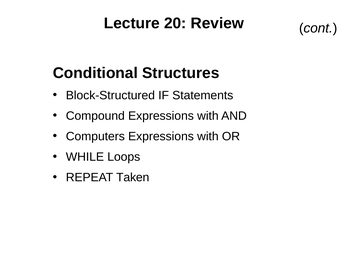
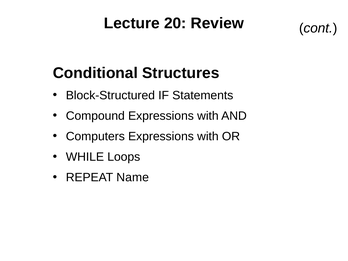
Taken: Taken -> Name
